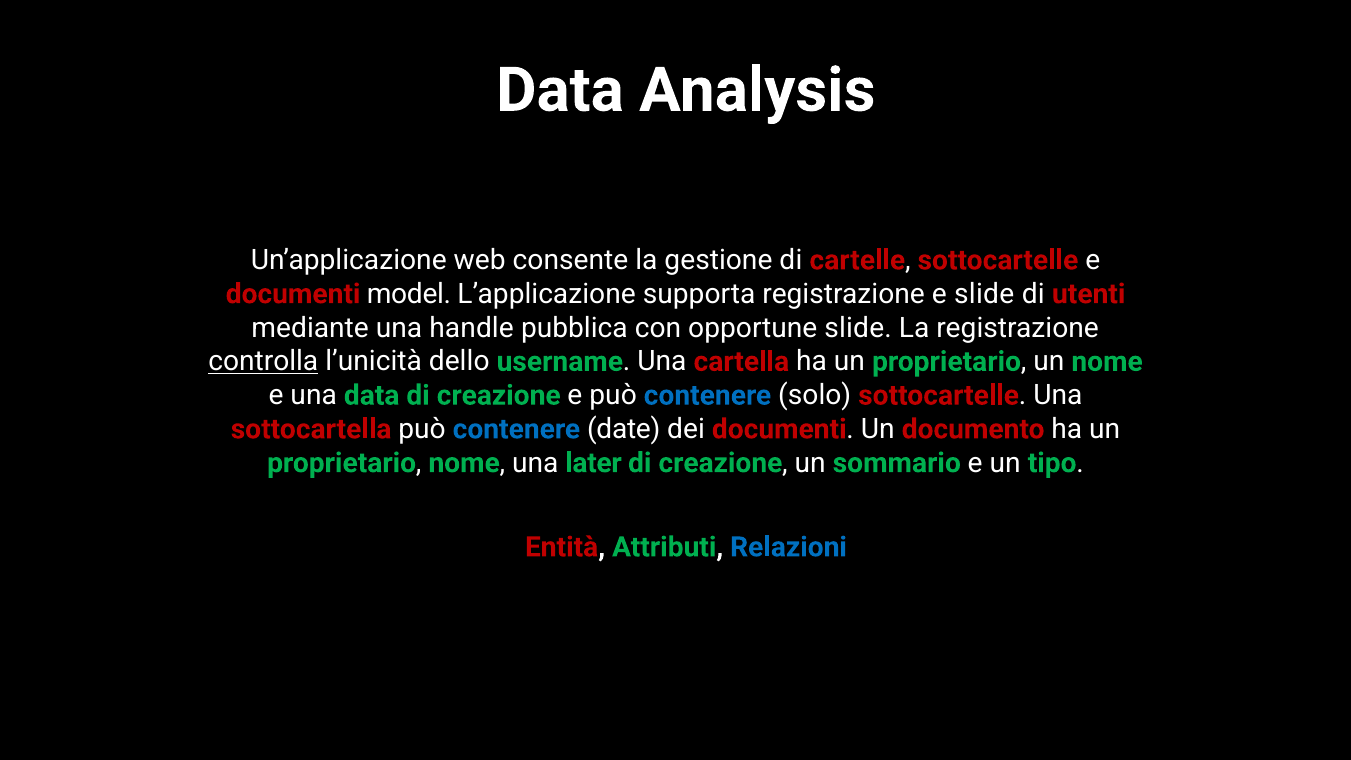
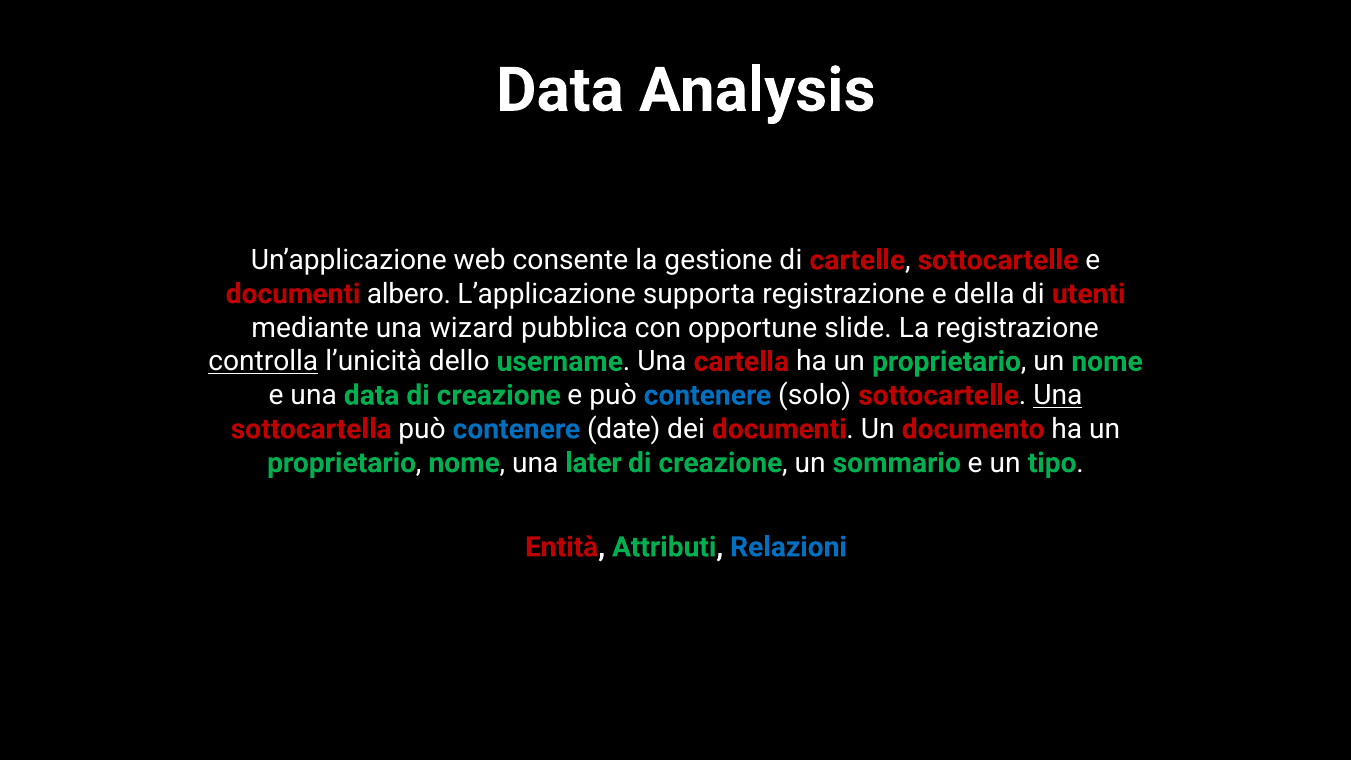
model: model -> albero
e slide: slide -> della
handle: handle -> wizard
Una at (1058, 395) underline: none -> present
